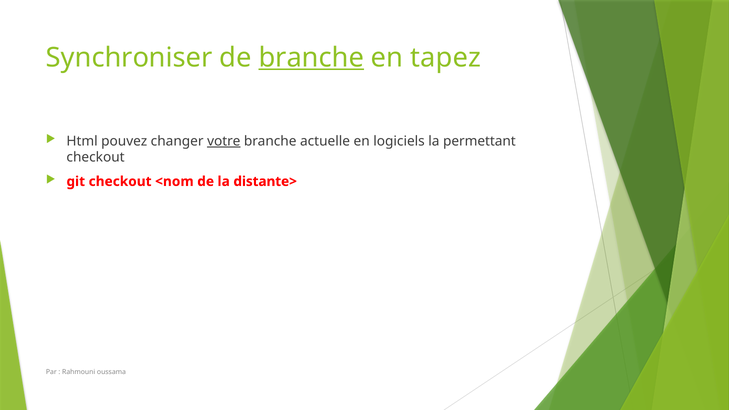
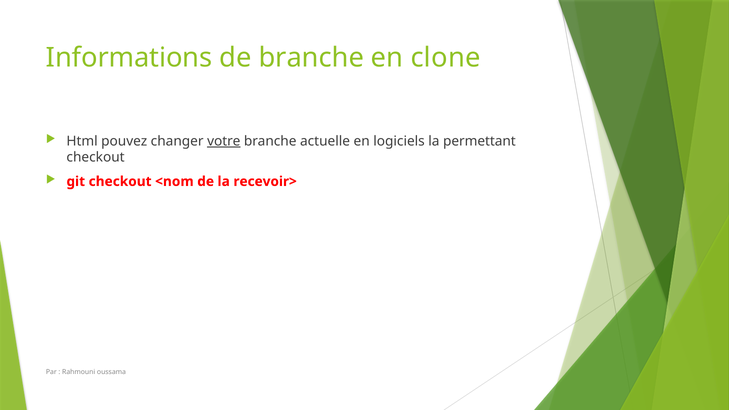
Synchroniser: Synchroniser -> Informations
branche at (311, 57) underline: present -> none
tapez: tapez -> clone
distante>: distante> -> recevoir>
